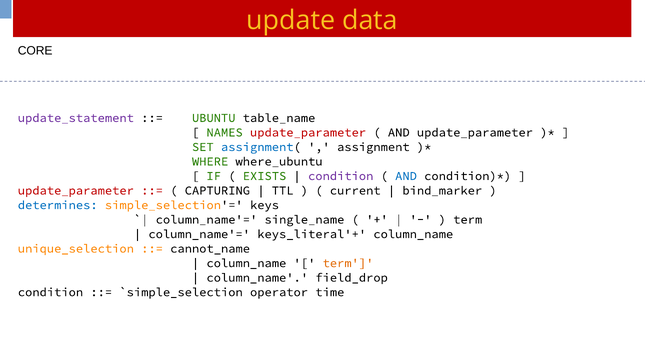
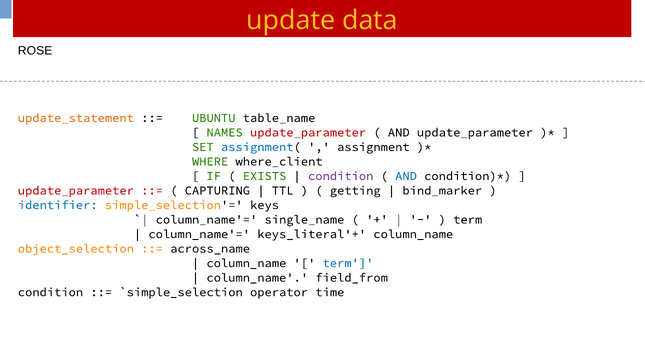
CORE: CORE -> ROSE
update_statement colour: purple -> orange
where_ubuntu: where_ubuntu -> where_client
current: current -> getting
determines: determines -> identifier
unique_selection: unique_selection -> object_selection
cannot_name: cannot_name -> across_name
term at (348, 263) colour: orange -> blue
field_drop: field_drop -> field_from
